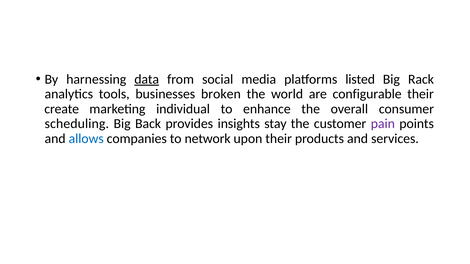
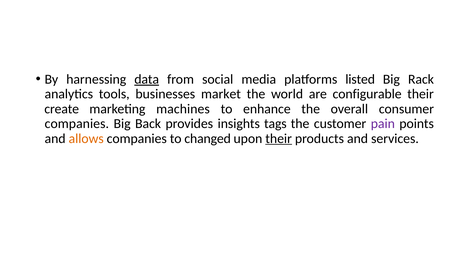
broken: broken -> market
individual: individual -> machines
scheduling at (77, 124): scheduling -> companies
stay: stay -> tags
allows colour: blue -> orange
network: network -> changed
their at (279, 139) underline: none -> present
